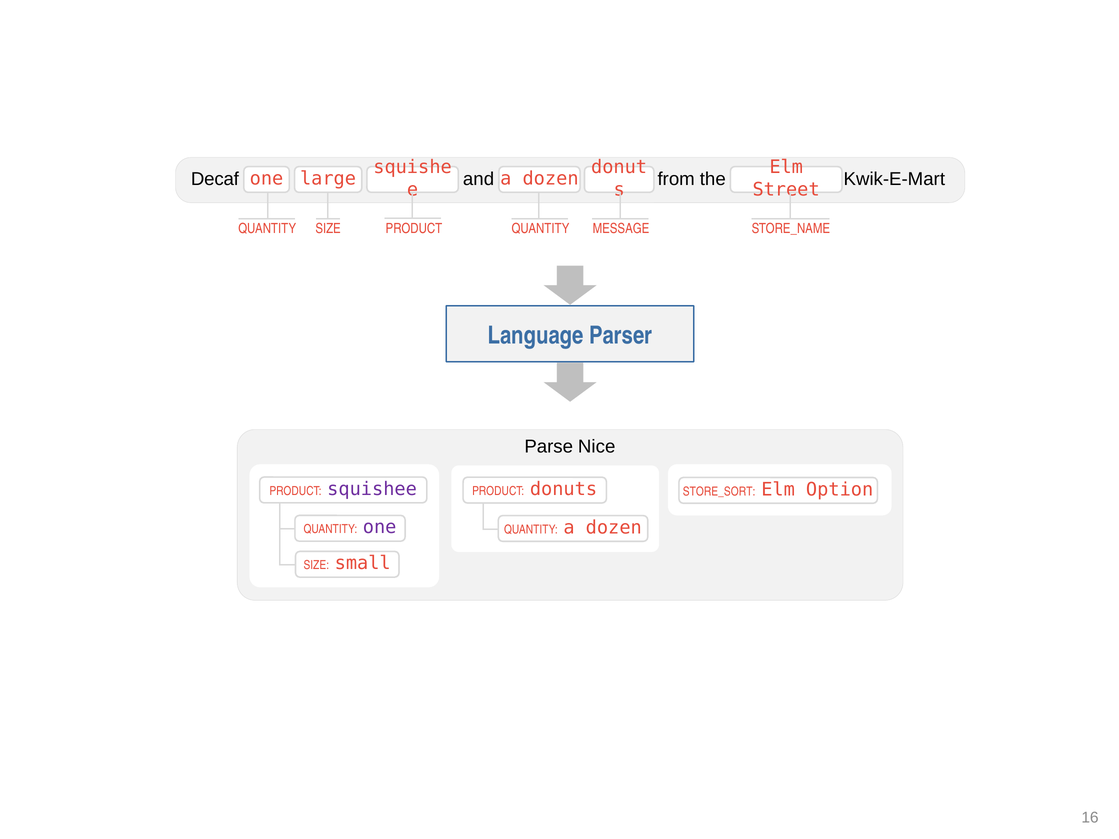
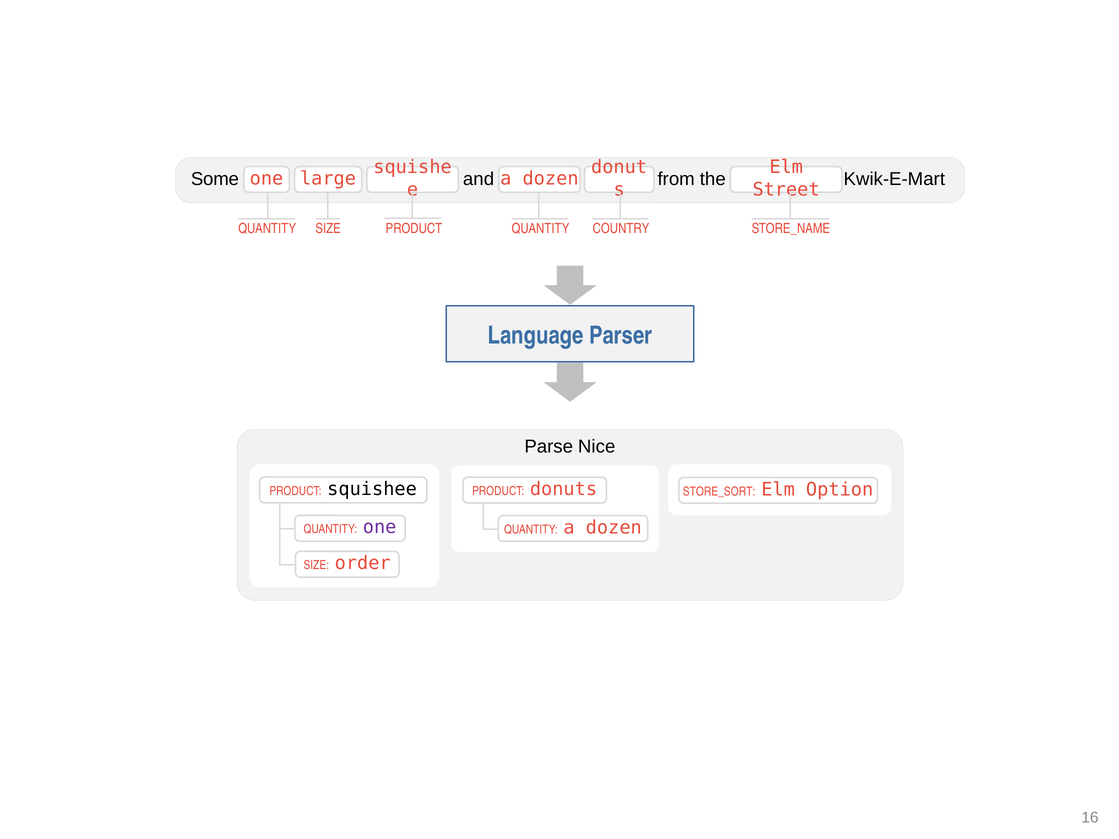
Decaf: Decaf -> Some
MESSAGE: MESSAGE -> COUNTRY
squishee at (372, 489) colour: purple -> black
small: small -> order
